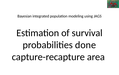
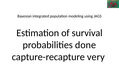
area: area -> very
